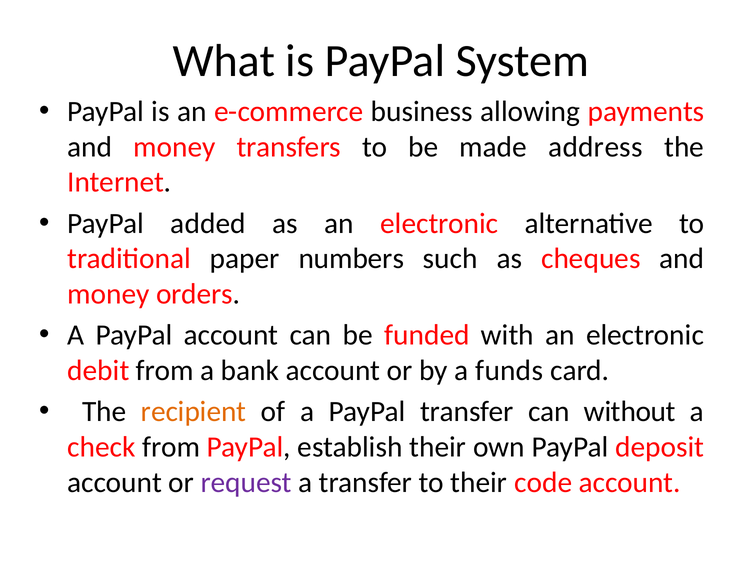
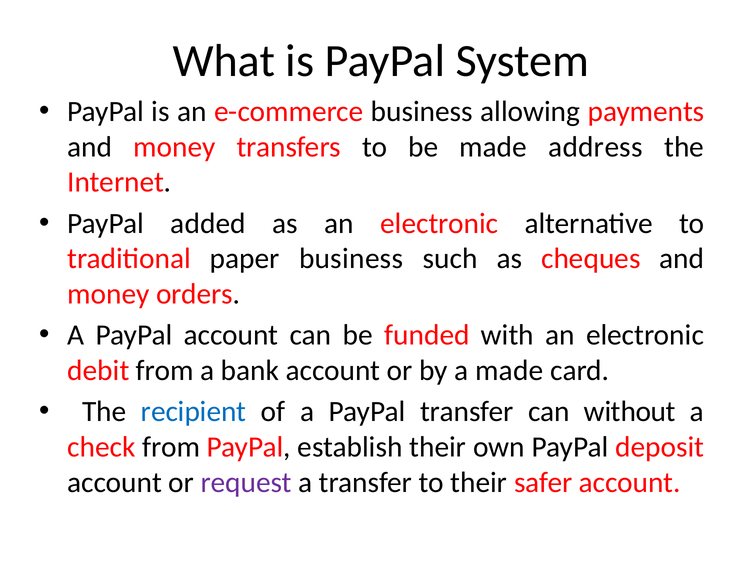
paper numbers: numbers -> business
a funds: funds -> made
recipient colour: orange -> blue
code: code -> safer
